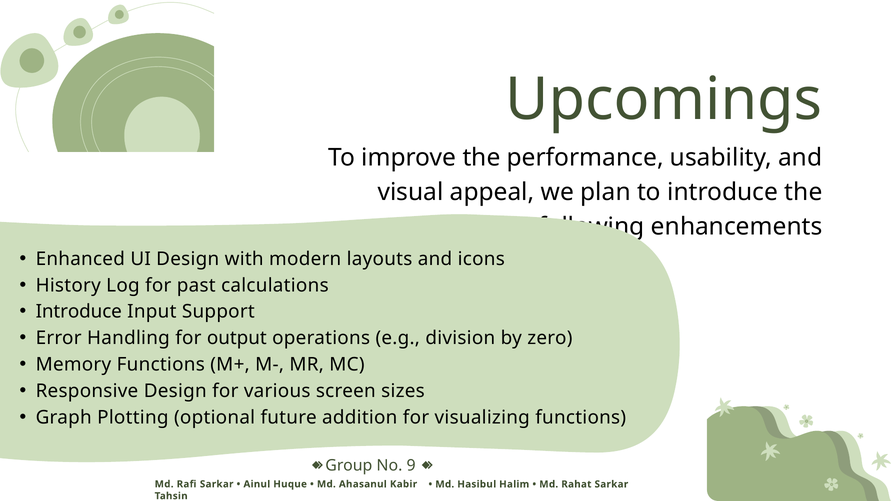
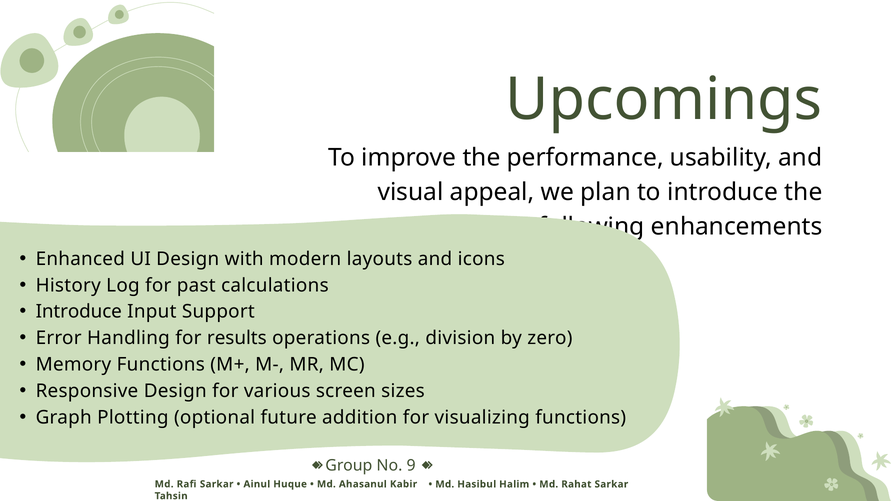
output: output -> results
